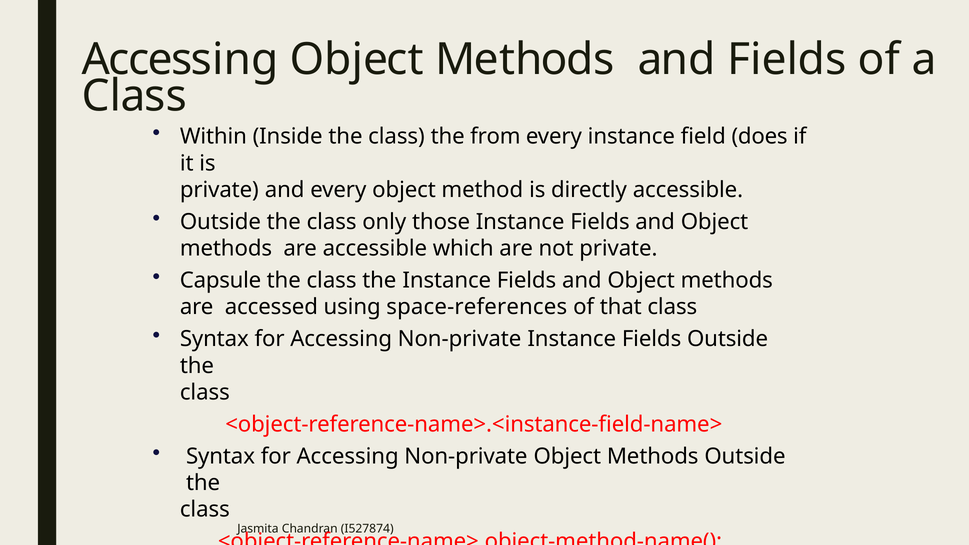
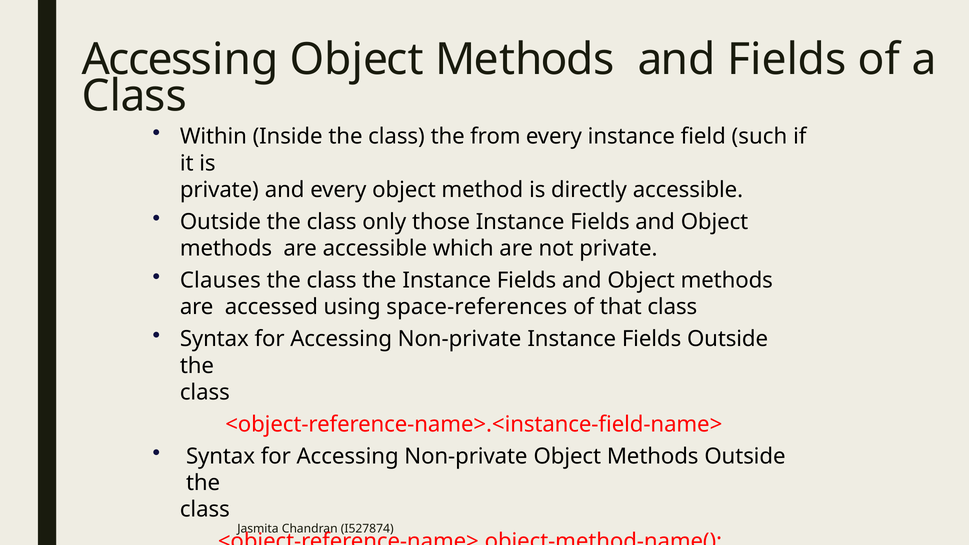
does: does -> such
Capsule: Capsule -> Clauses
